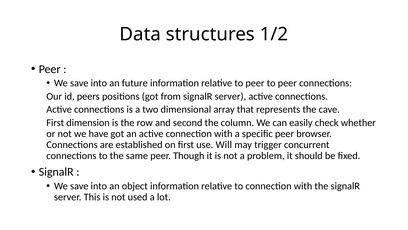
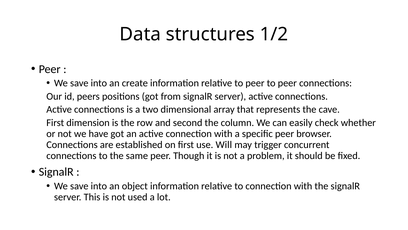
future: future -> create
